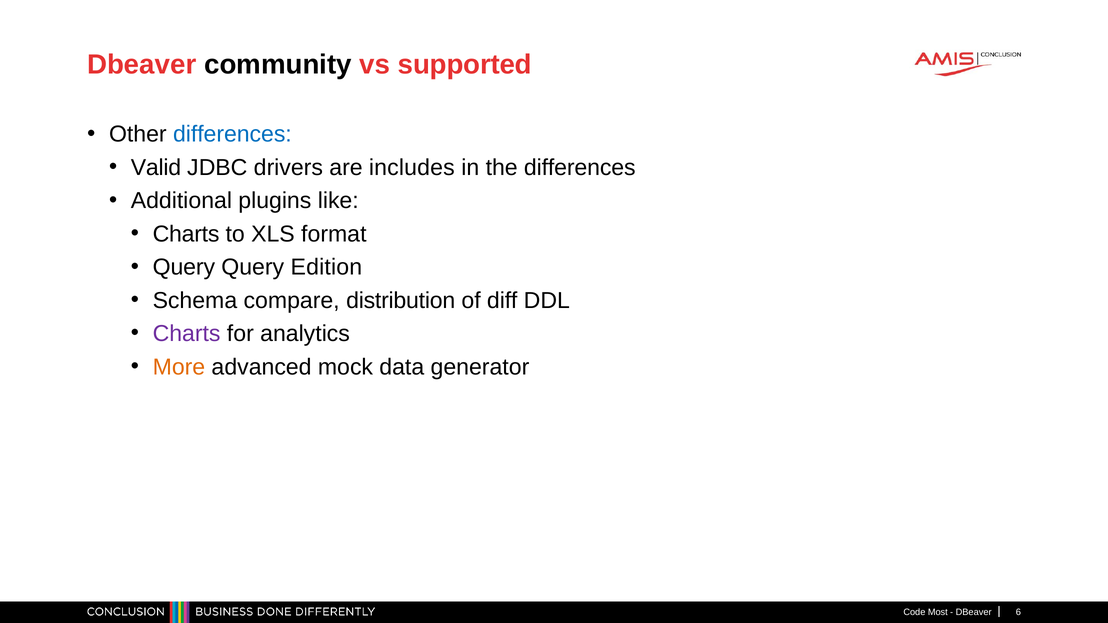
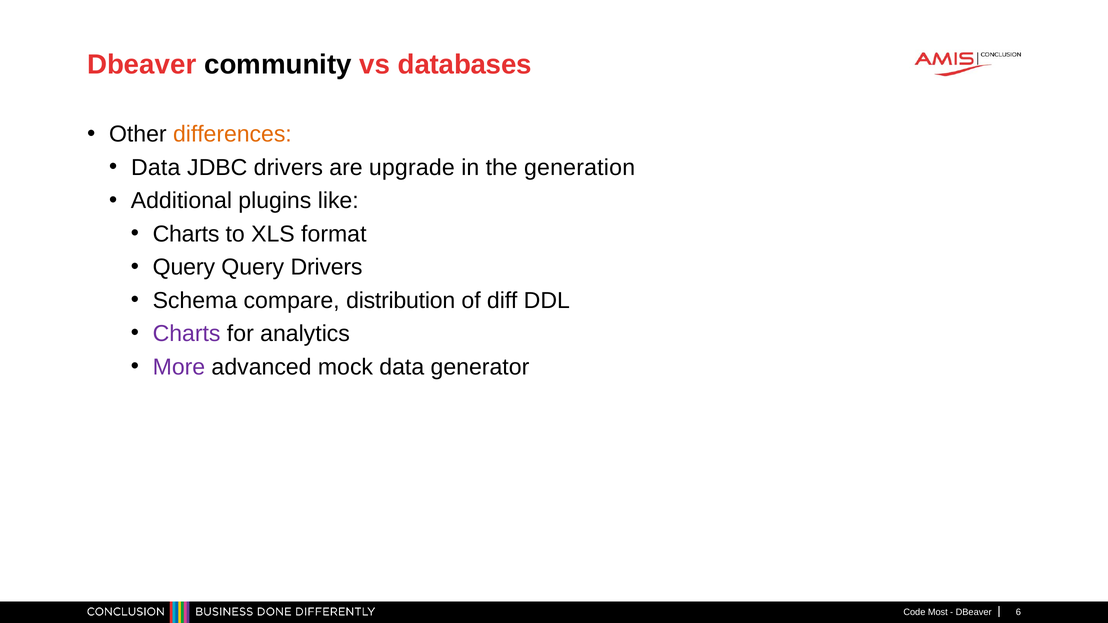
supported: supported -> databases
differences at (232, 134) colour: blue -> orange
Valid at (156, 168): Valid -> Data
includes: includes -> upgrade
the differences: differences -> generation
Query Edition: Edition -> Drivers
More colour: orange -> purple
